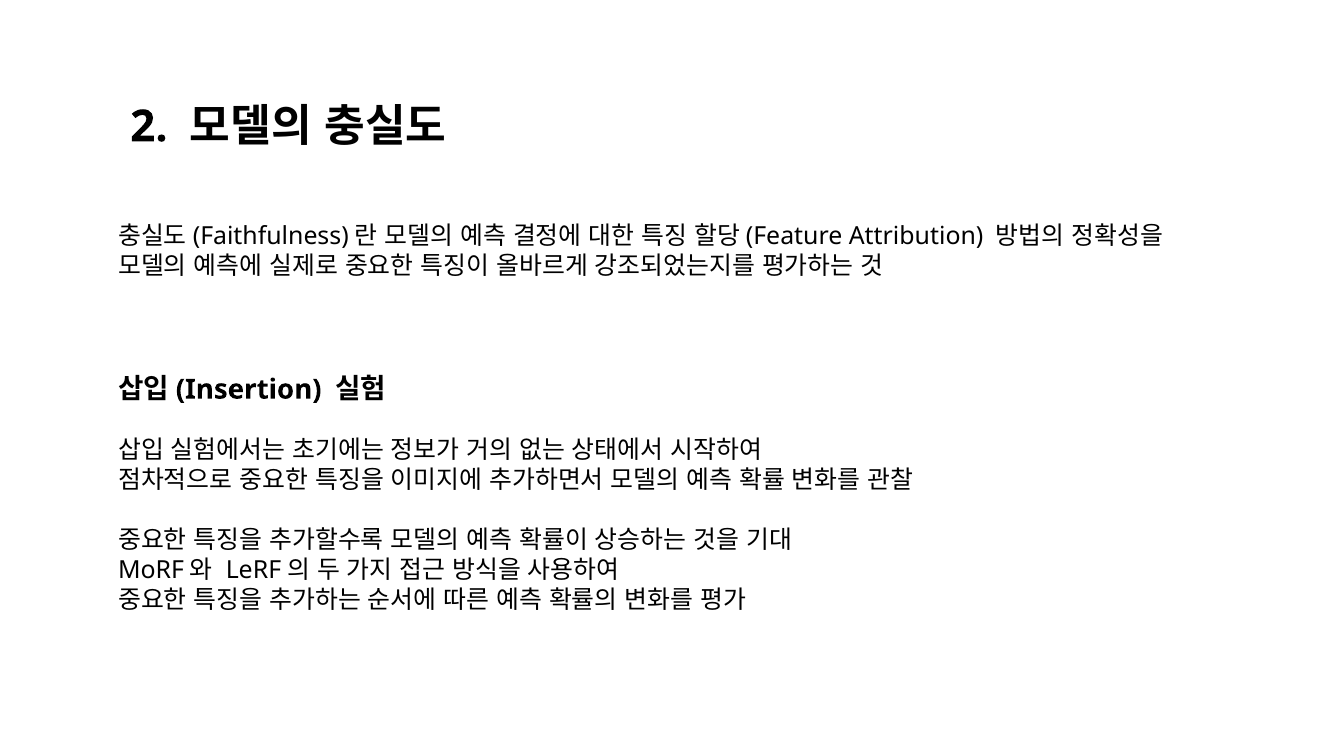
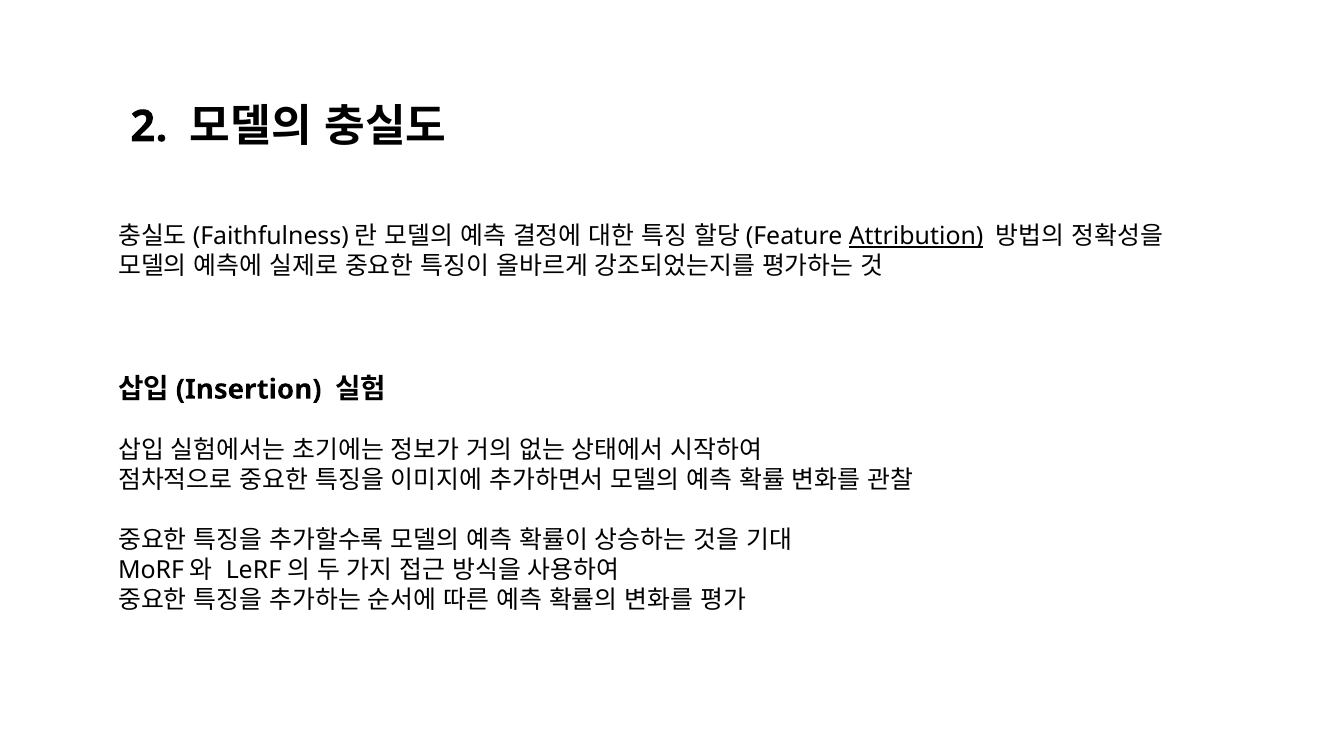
Attribution underline: none -> present
